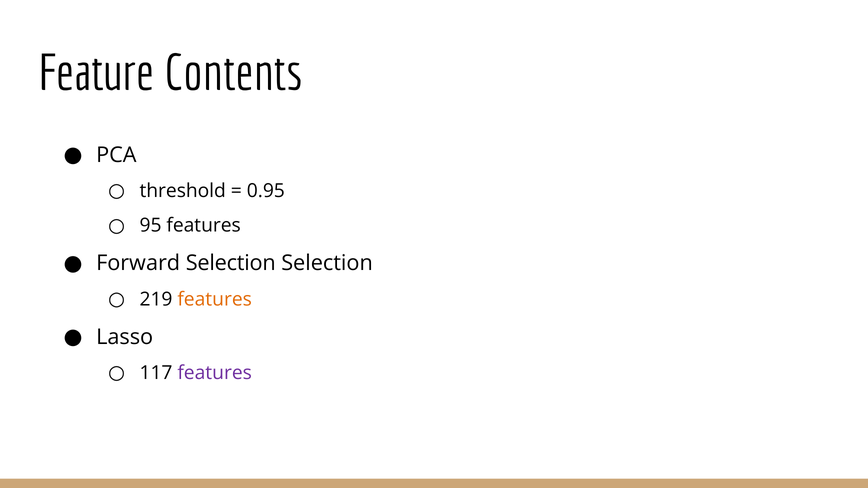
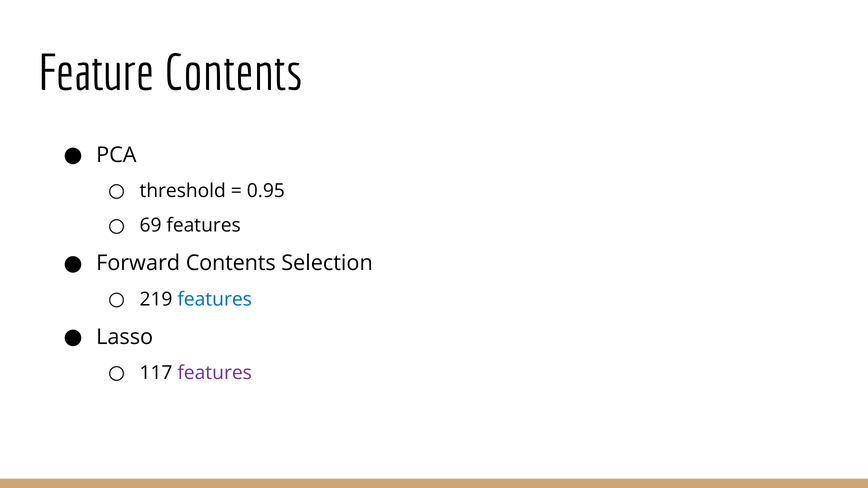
95: 95 -> 69
Forward Selection: Selection -> Contents
features at (215, 299) colour: orange -> blue
